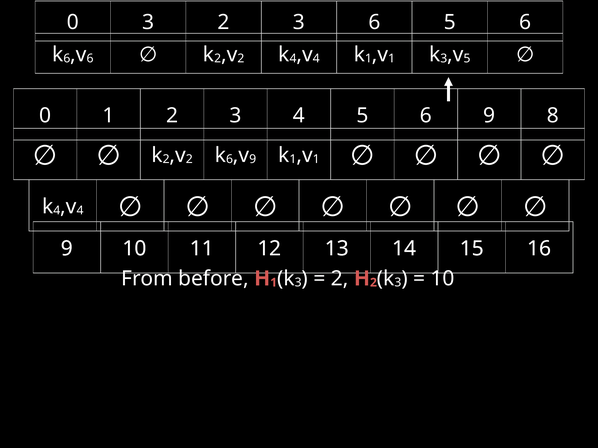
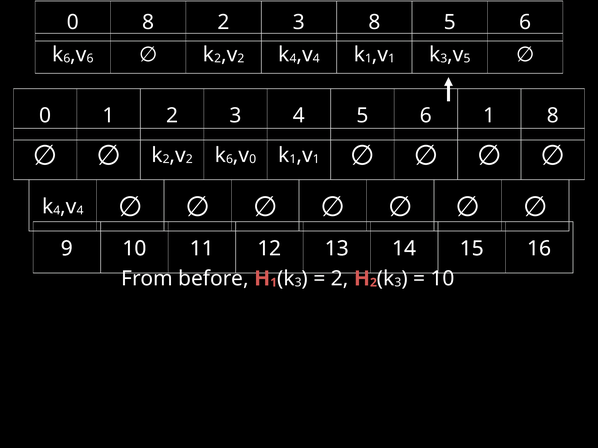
0 3: 3 -> 8
3 6: 6 -> 8
6 9: 9 -> 1
9 at (253, 159): 9 -> 0
